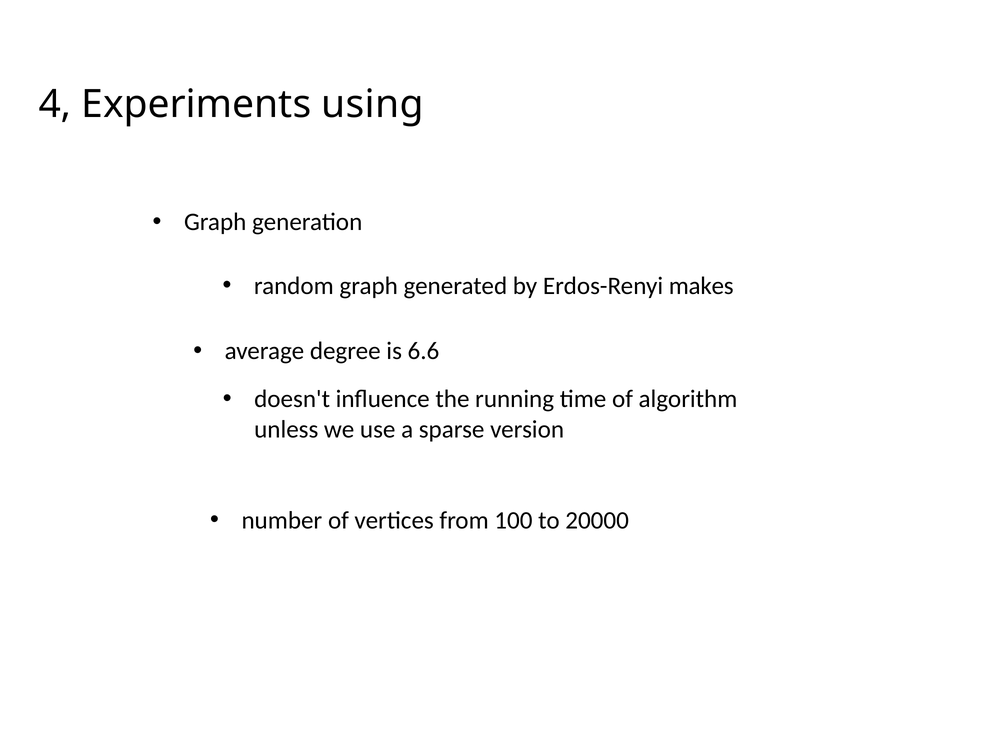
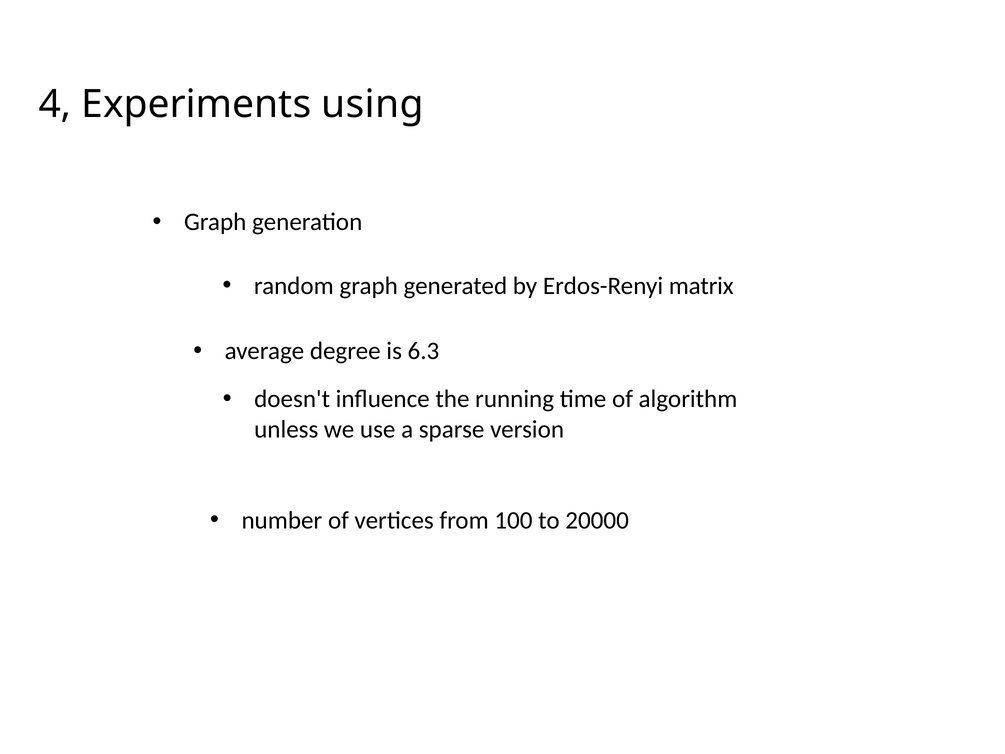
makes: makes -> matrix
6.6: 6.6 -> 6.3
